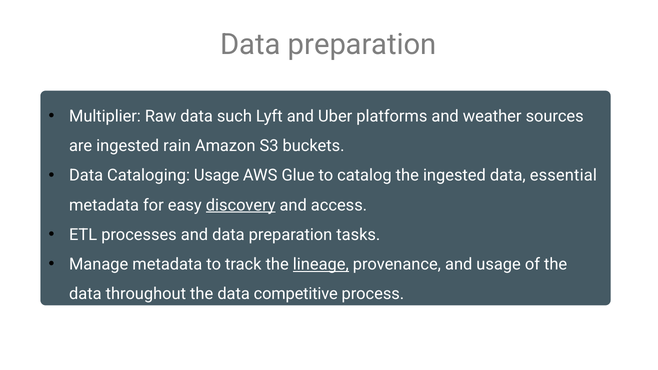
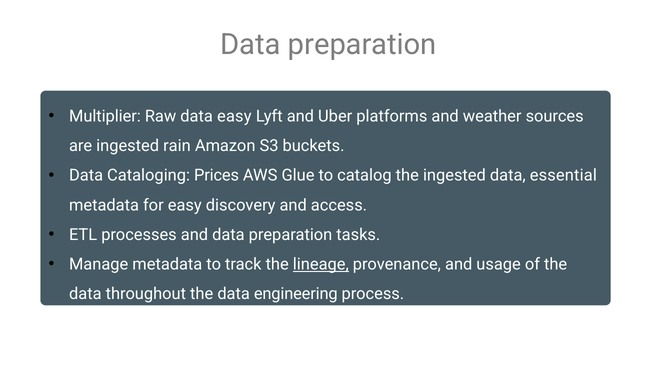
data such: such -> easy
Cataloging Usage: Usage -> Prices
discovery underline: present -> none
competitive: competitive -> engineering
